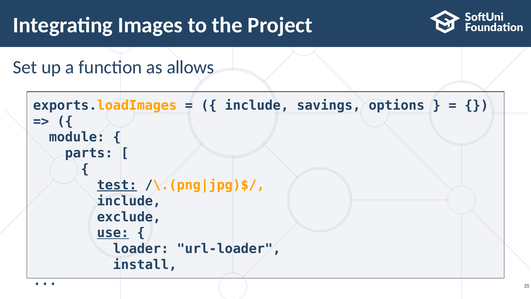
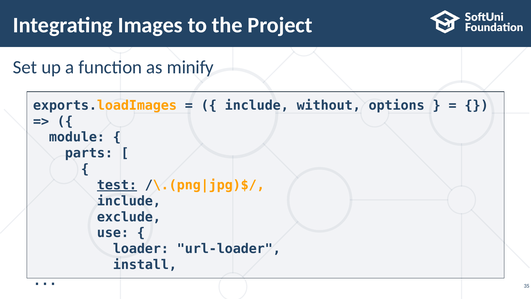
allows: allows -> minify
savings: savings -> without
use underline: present -> none
